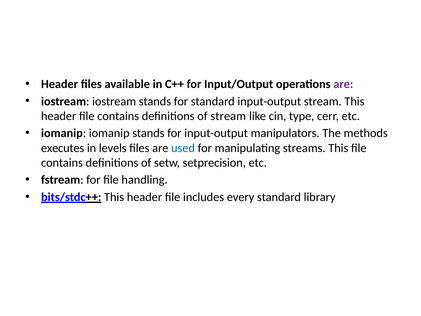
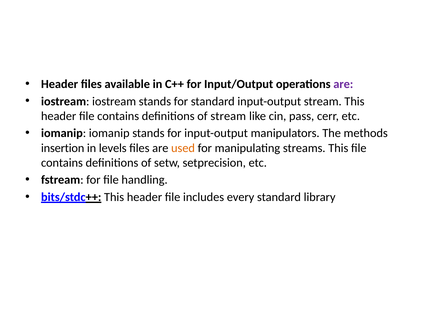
type: type -> pass
executes: executes -> insertion
used colour: blue -> orange
